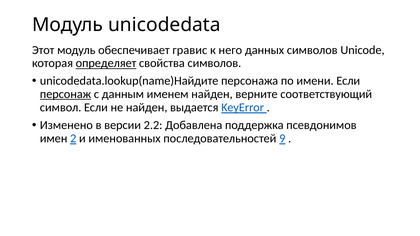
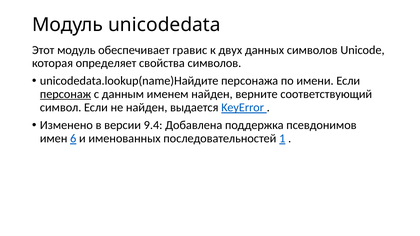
него: него -> двух
определяет underline: present -> none
2.2: 2.2 -> 9.4
2: 2 -> 6
9: 9 -> 1
